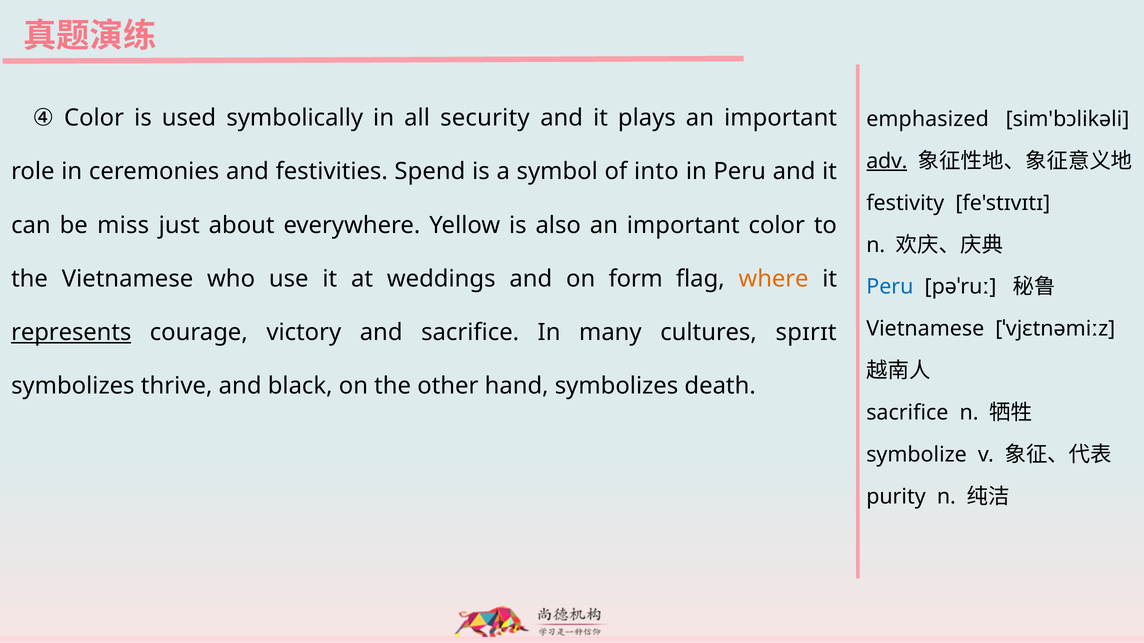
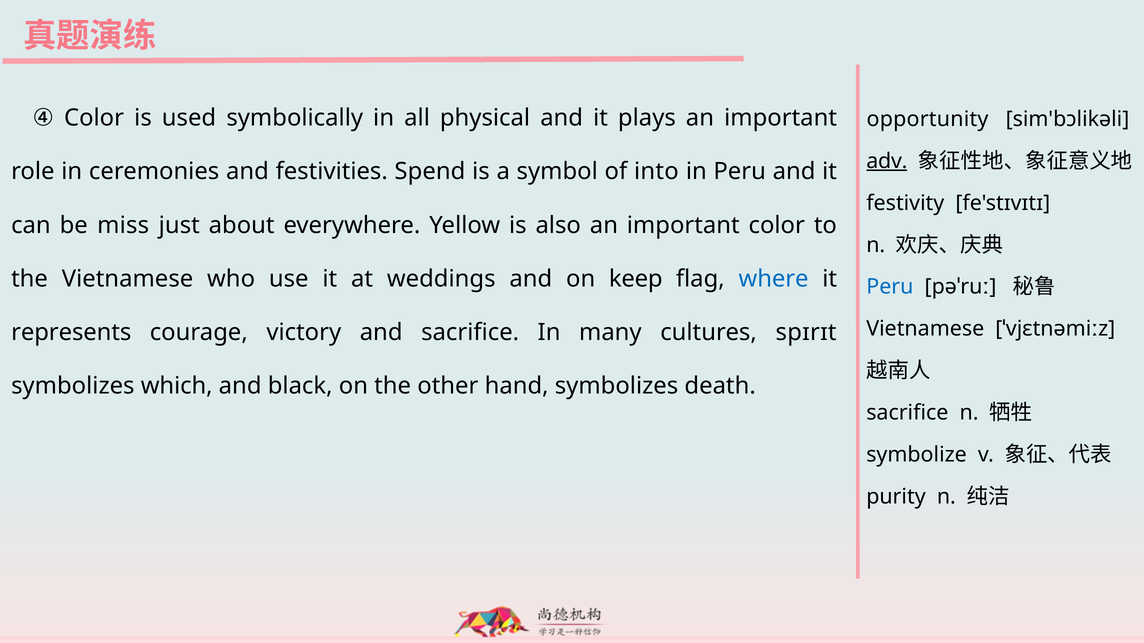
security: security -> physical
emphasized: emphasized -> opportunity
form: form -> keep
where colour: orange -> blue
represents underline: present -> none
thrive: thrive -> which
